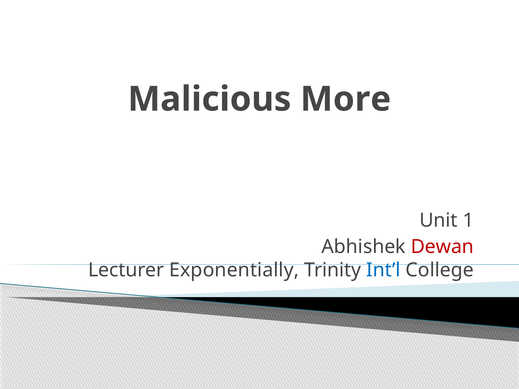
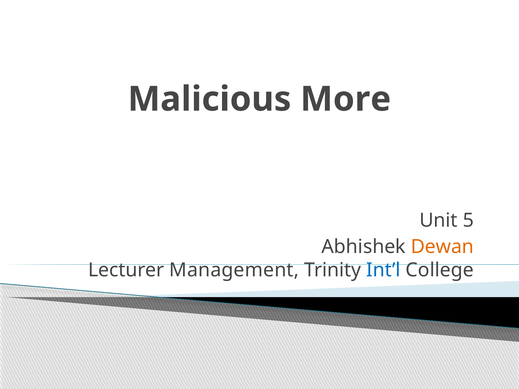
1: 1 -> 5
Dewan colour: red -> orange
Exponentially: Exponentially -> Management
